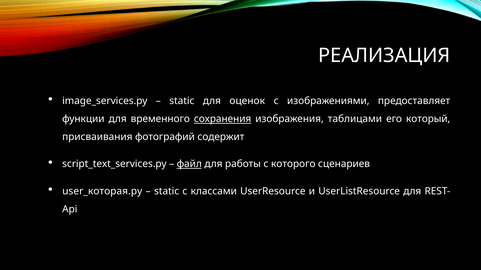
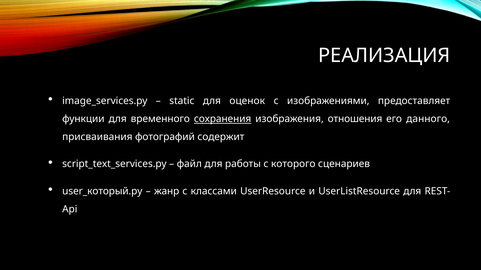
таблицами: таблицами -> отношения
который: который -> данного
файл underline: present -> none
user_которая.py: user_которая.py -> user_который.py
static at (167, 191): static -> жанр
